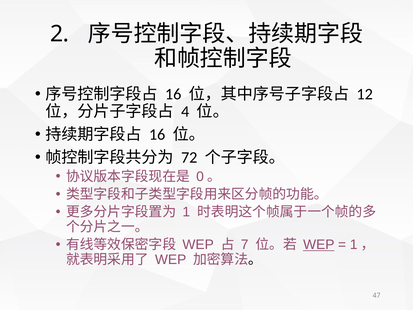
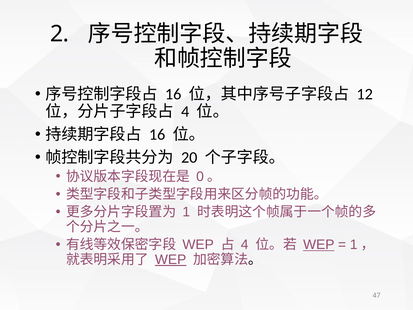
72: 72 -> 20
7 at (245, 245): 7 -> 4
WEP at (171, 259) underline: none -> present
